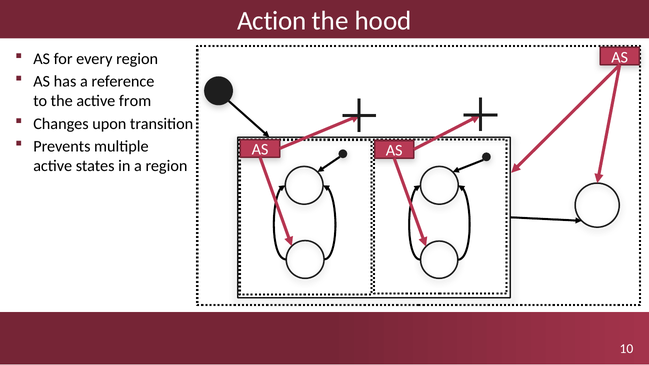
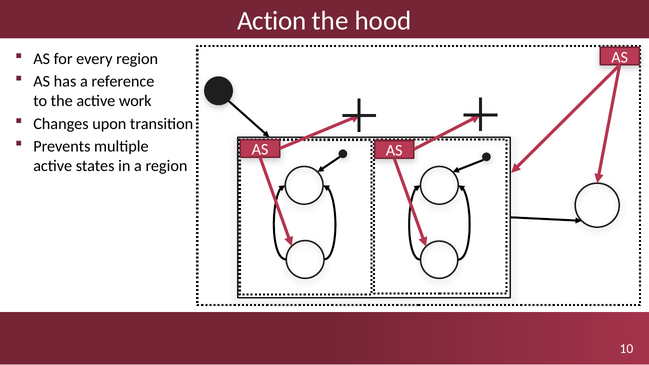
from: from -> work
